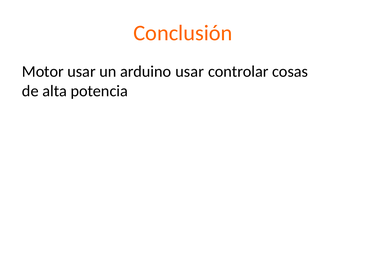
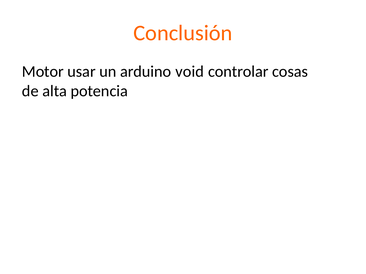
arduino usar: usar -> void
